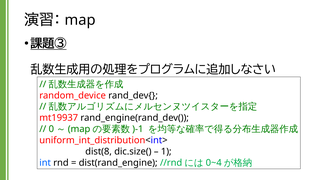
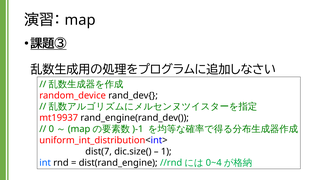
dist(8: dist(8 -> dist(7
